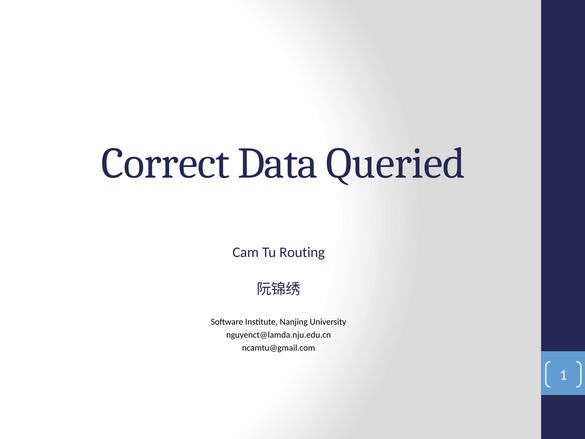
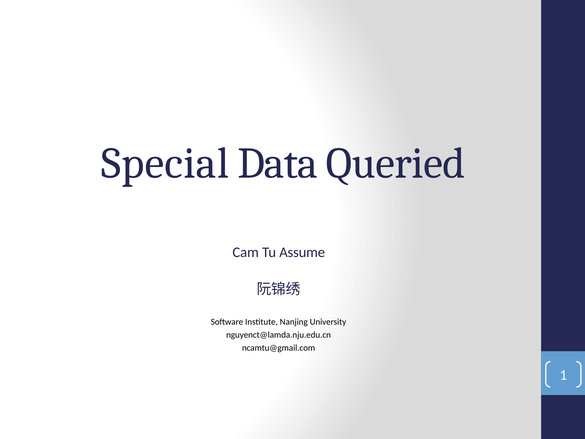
Correct: Correct -> Special
Routing: Routing -> Assume
